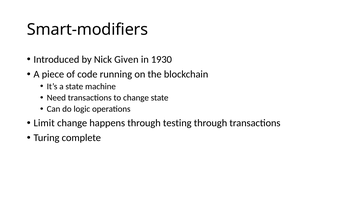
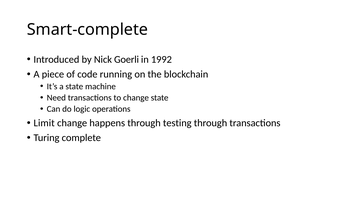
Smart-modifiers: Smart-modifiers -> Smart-complete
Given: Given -> Goerli
1930: 1930 -> 1992
